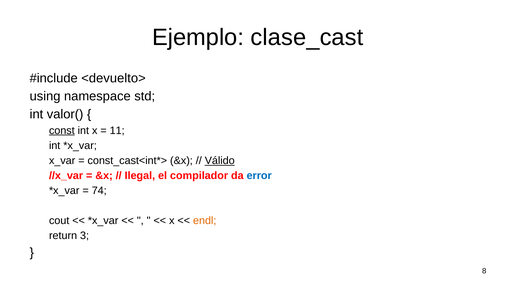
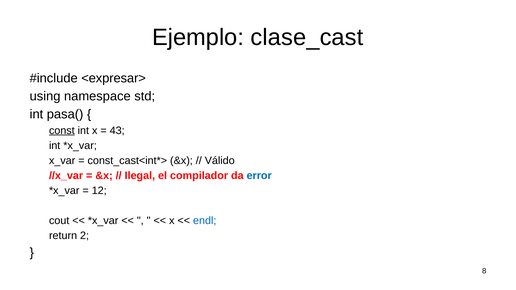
<devuelto>: <devuelto> -> <expresar>
valor(: valor( -> pasa(
11: 11 -> 43
Válido underline: present -> none
74: 74 -> 12
endl colour: orange -> blue
3: 3 -> 2
